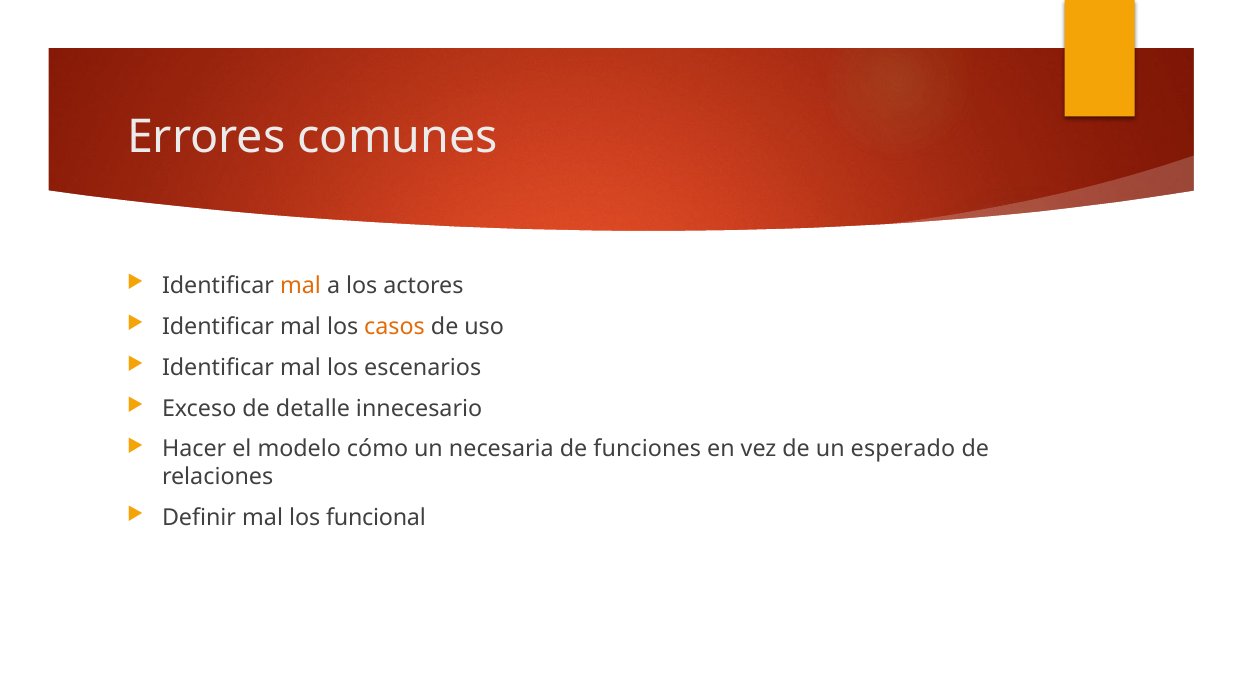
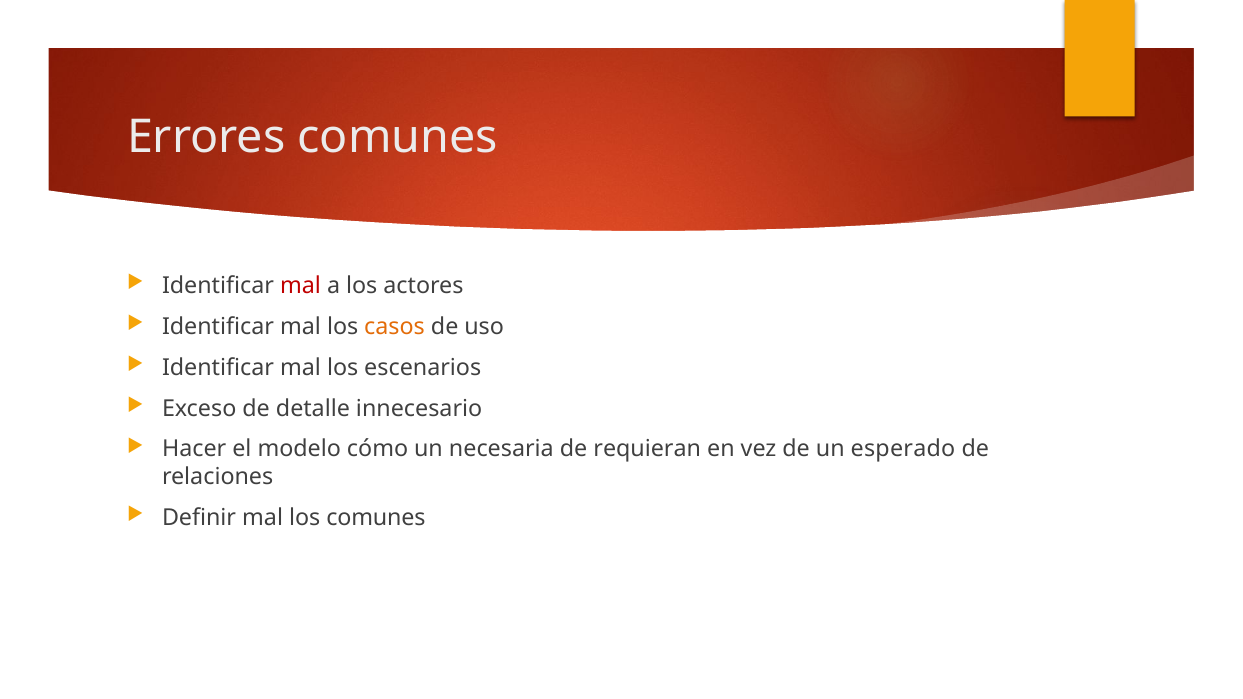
mal at (300, 286) colour: orange -> red
funciones: funciones -> requieran
los funcional: funcional -> comunes
